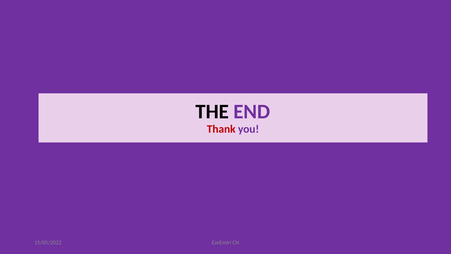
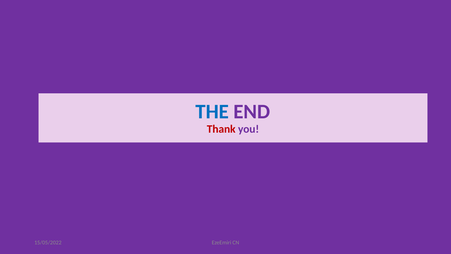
THE colour: black -> blue
